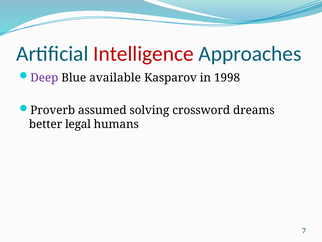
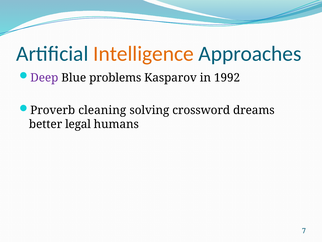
Intelligence colour: red -> orange
available: available -> problems
1998: 1998 -> 1992
assumed: assumed -> cleaning
